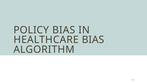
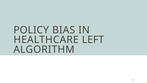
HEALTHCARE BIAS: BIAS -> LEFT
